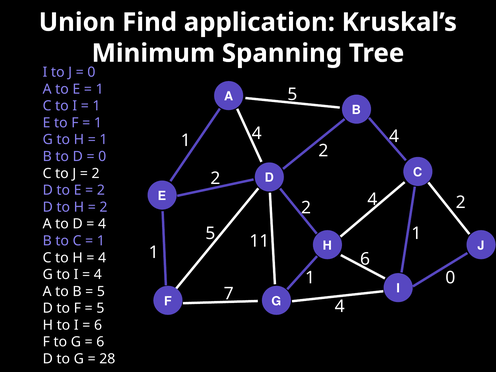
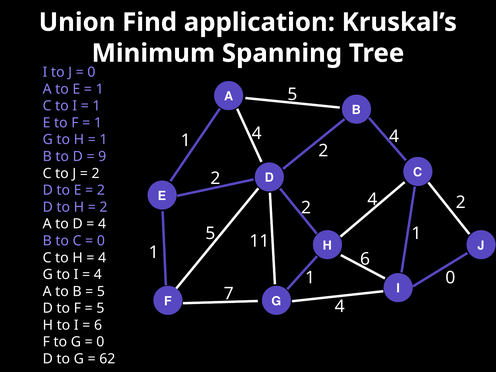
0 at (102, 157): 0 -> 9
1 at (101, 241): 1 -> 0
6 at (100, 342): 6 -> 0
28: 28 -> 62
